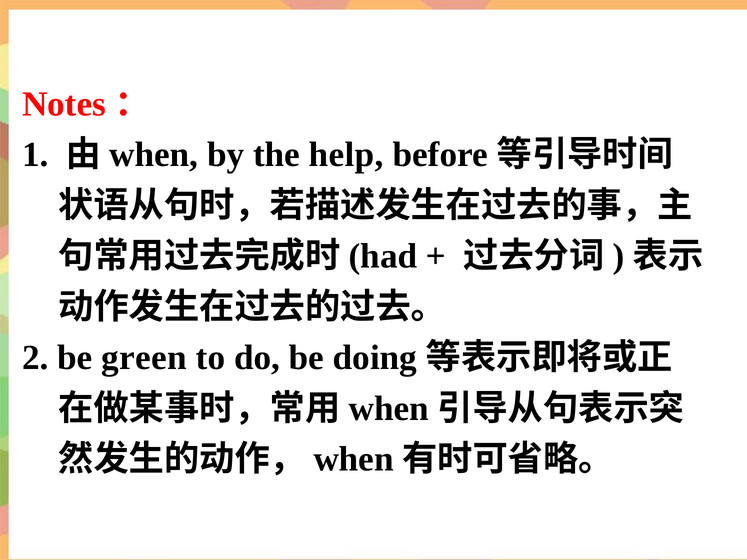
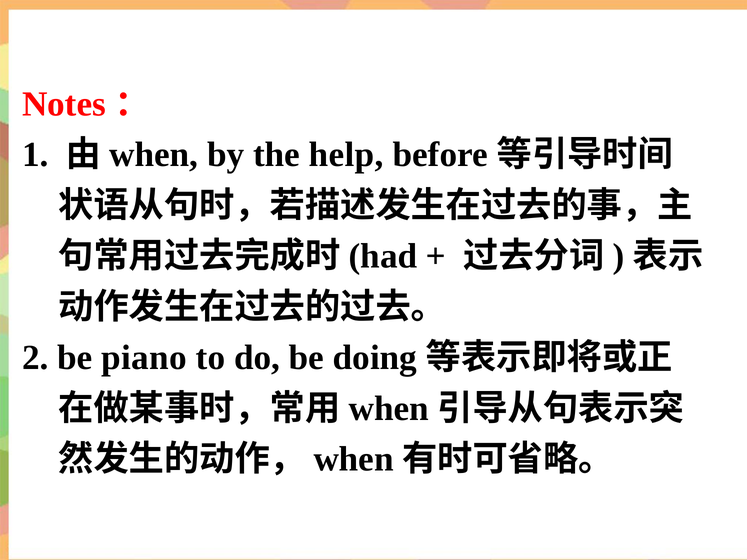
green: green -> piano
